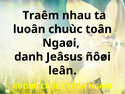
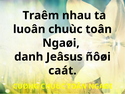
leân: leân -> caát
